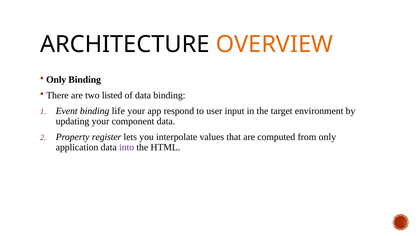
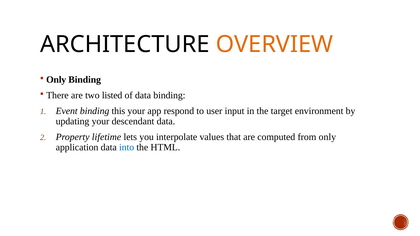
life: life -> this
component: component -> descendant
register: register -> lifetime
into colour: purple -> blue
